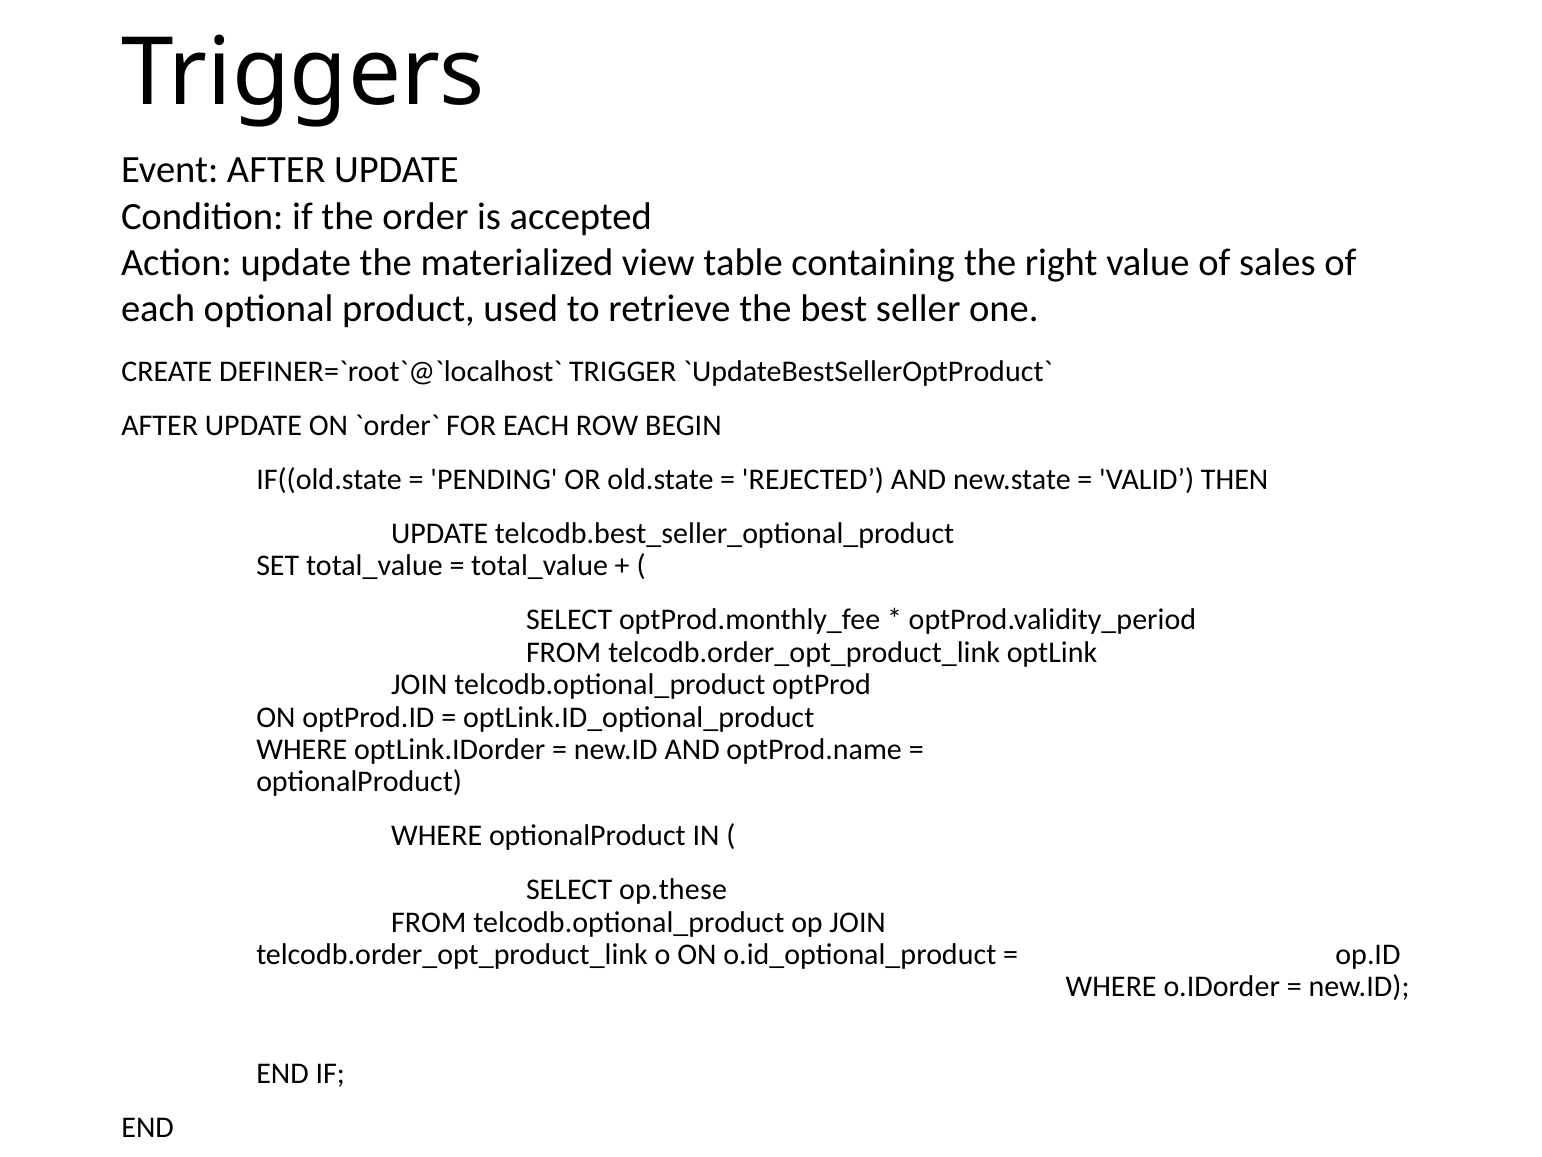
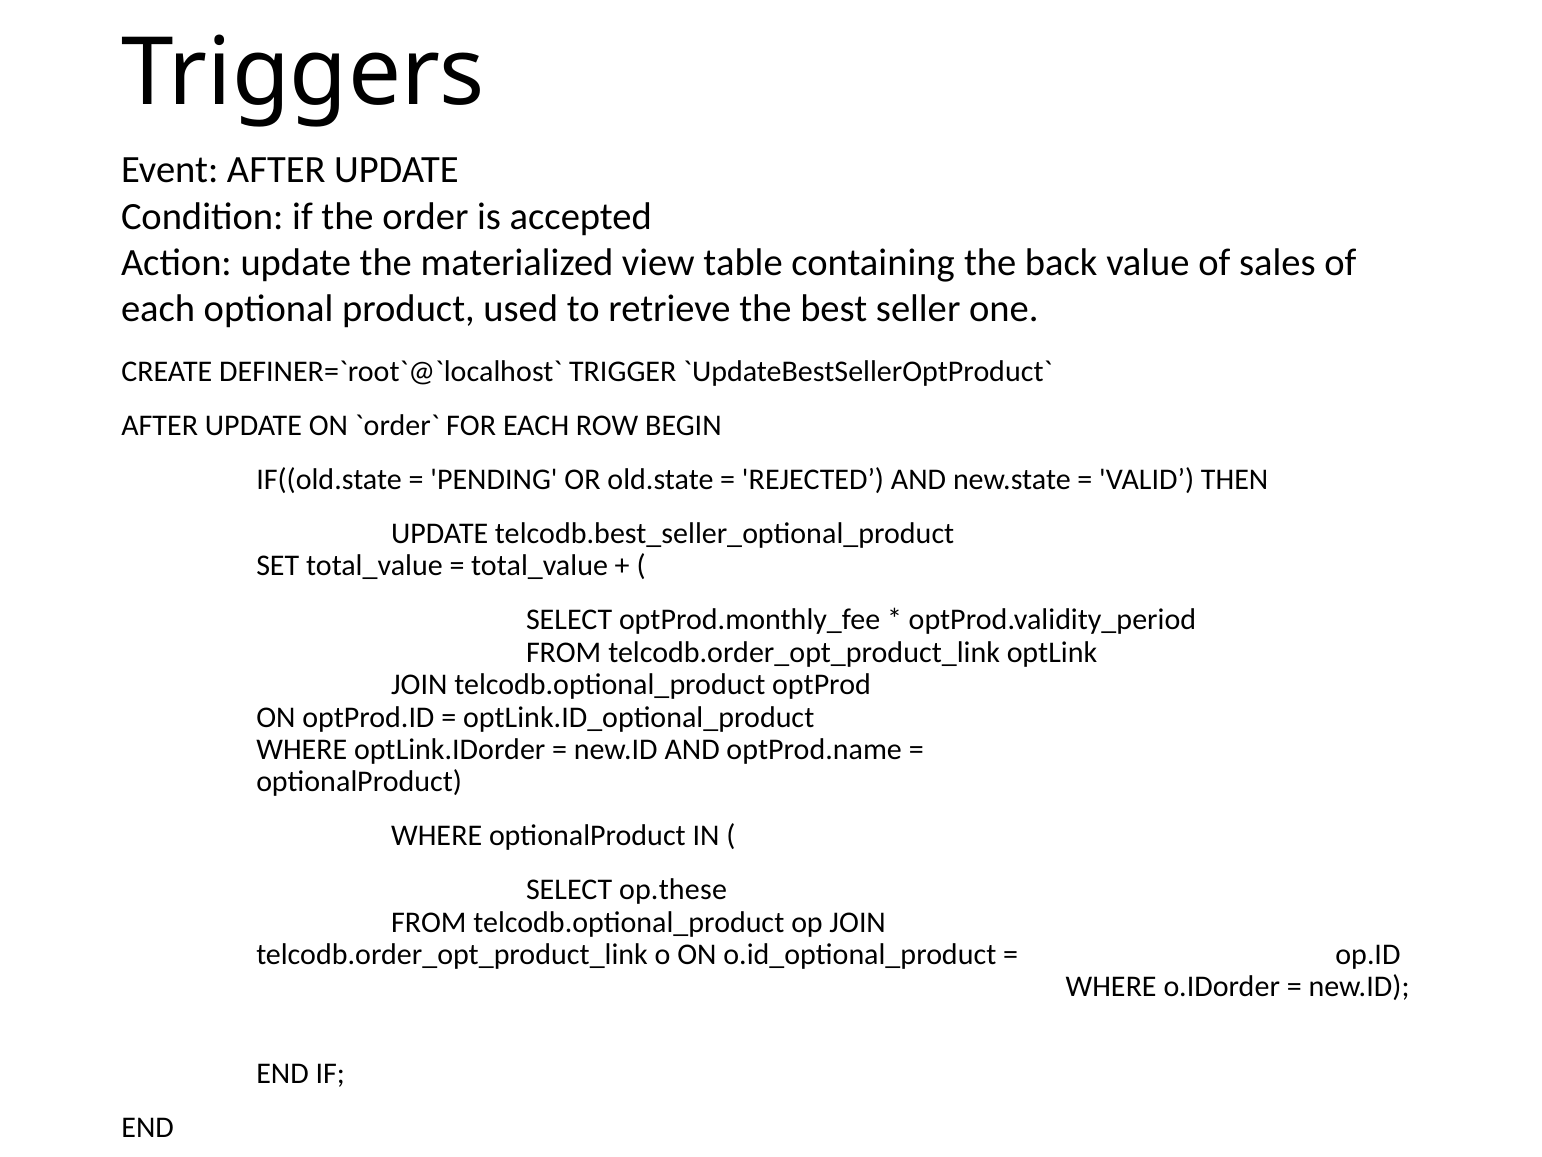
right: right -> back
